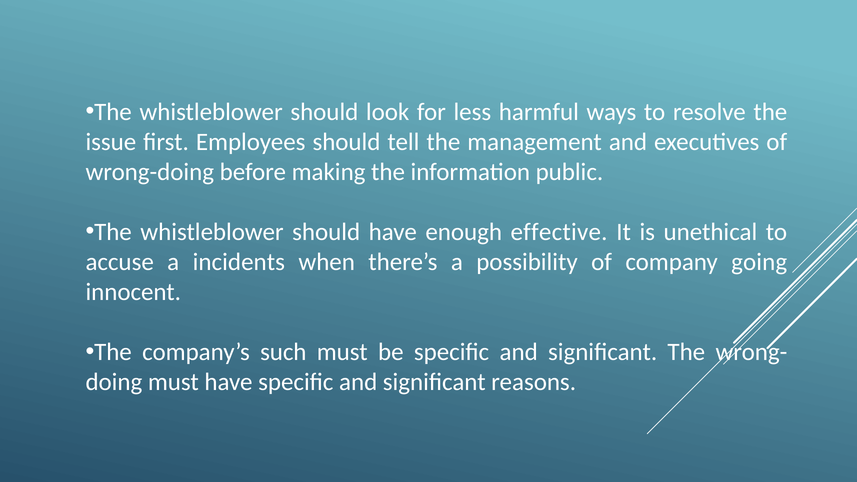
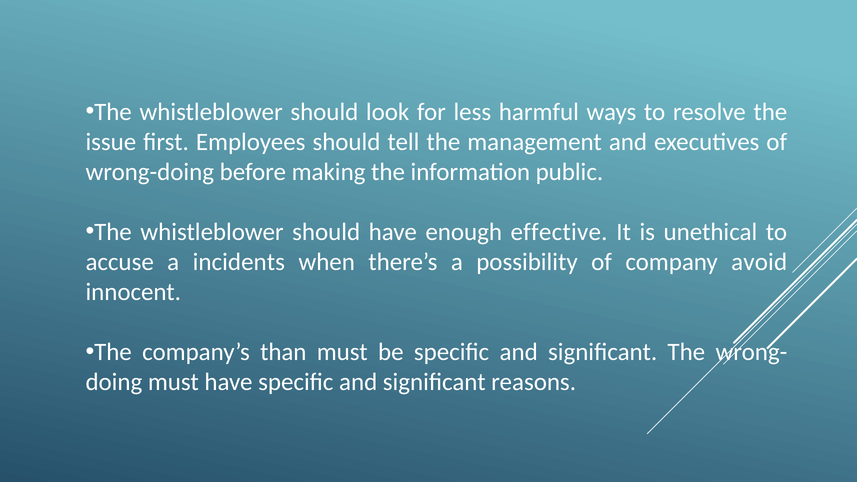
going: going -> avoid
such: such -> than
